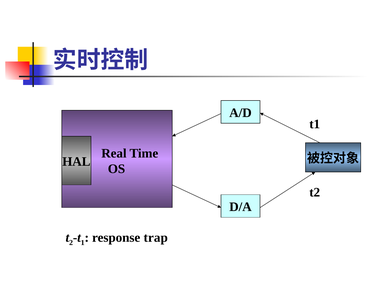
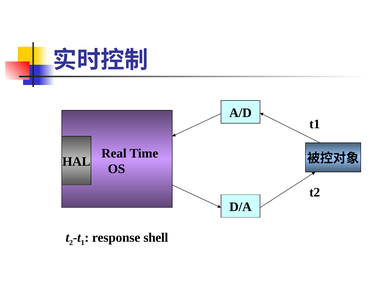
trap: trap -> shell
